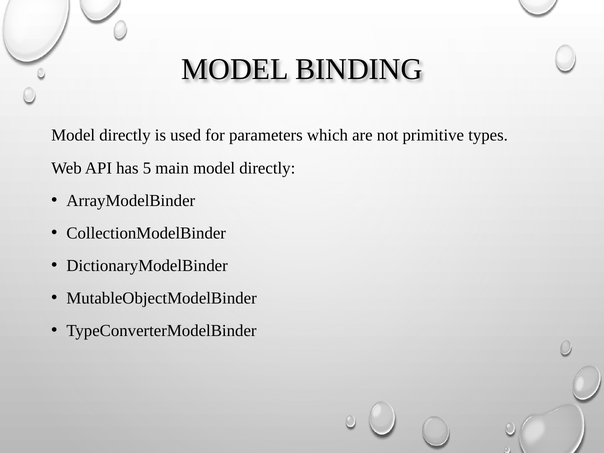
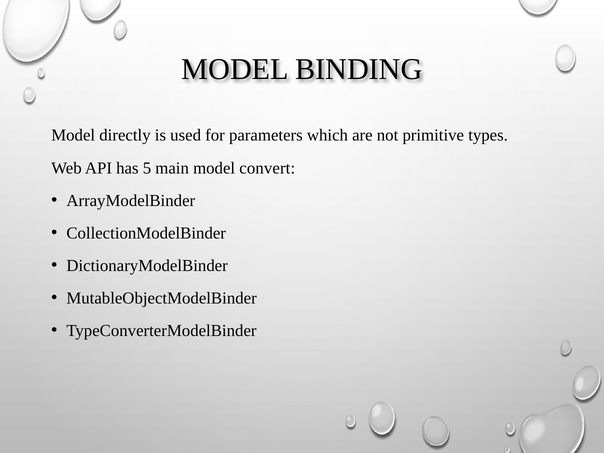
main model directly: directly -> convert
